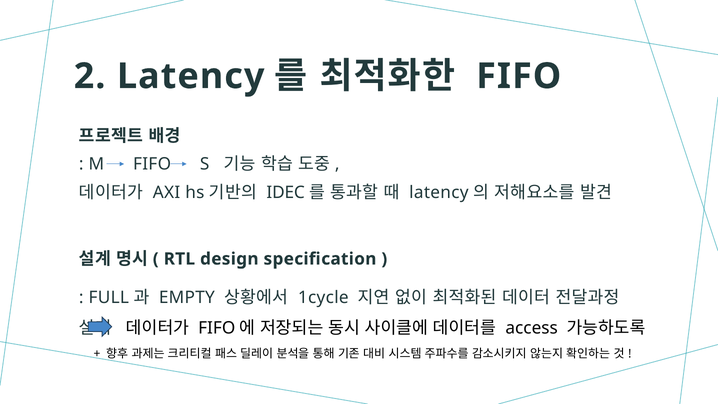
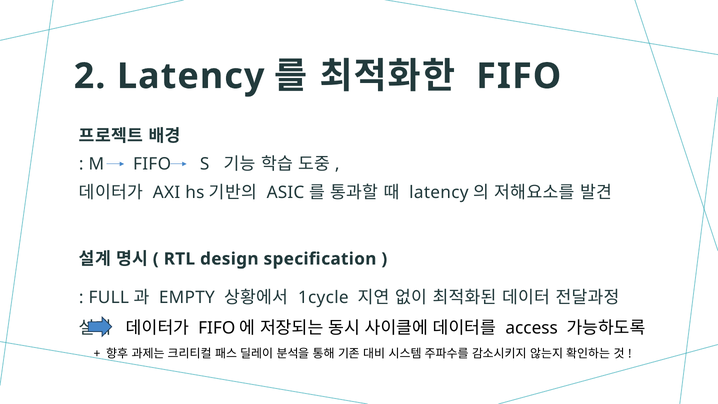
IDEC: IDEC -> ASIC
